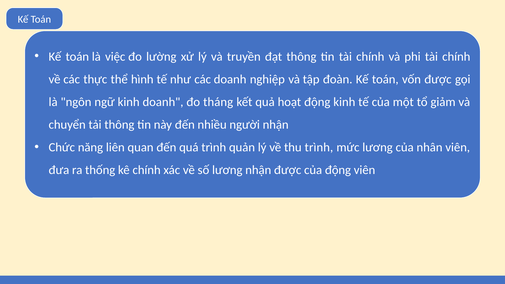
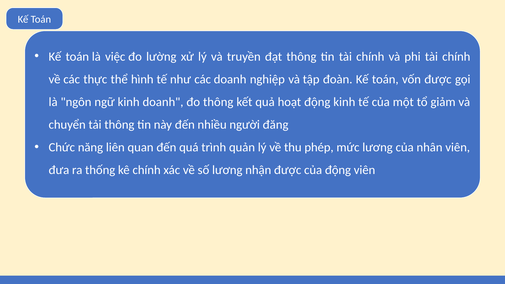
đo tháng: tháng -> thông
người nhận: nhận -> đăng
thu trình: trình -> phép
